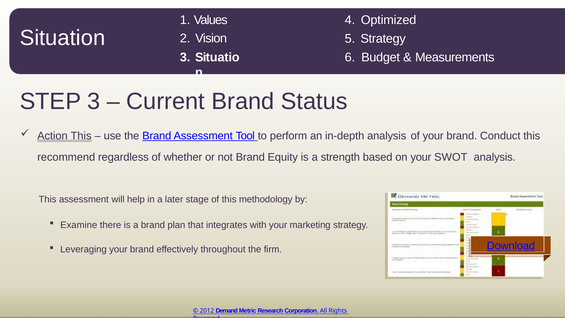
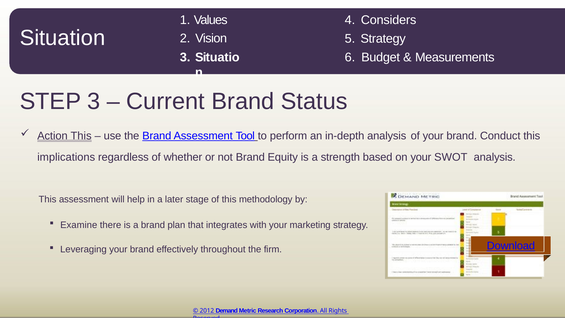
Optimized: Optimized -> Considers
recommend: recommend -> implications
